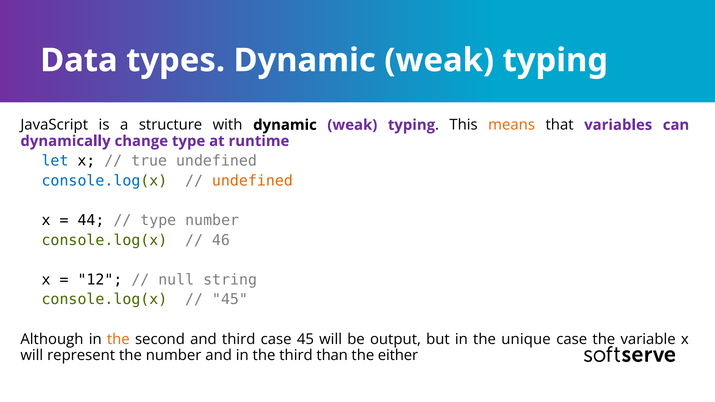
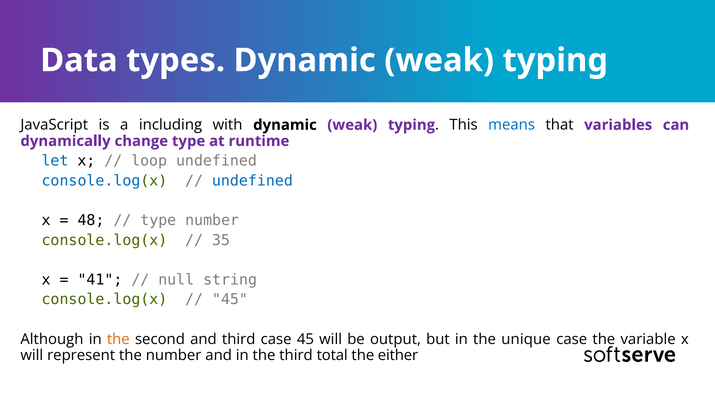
structure: structure -> including
means colour: orange -> blue
true: true -> loop
undefined at (252, 181) colour: orange -> blue
44: 44 -> 48
46: 46 -> 35
12: 12 -> 41
than: than -> total
